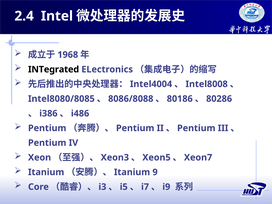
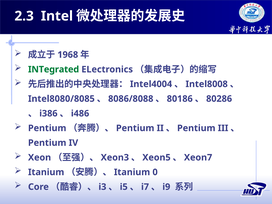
2.4: 2.4 -> 2.3
INTegrated colour: black -> green
9: 9 -> 0
